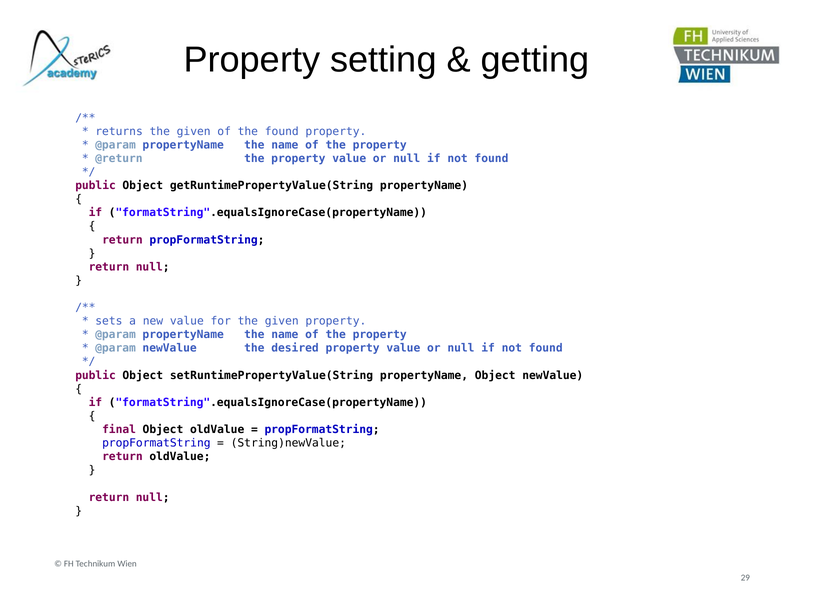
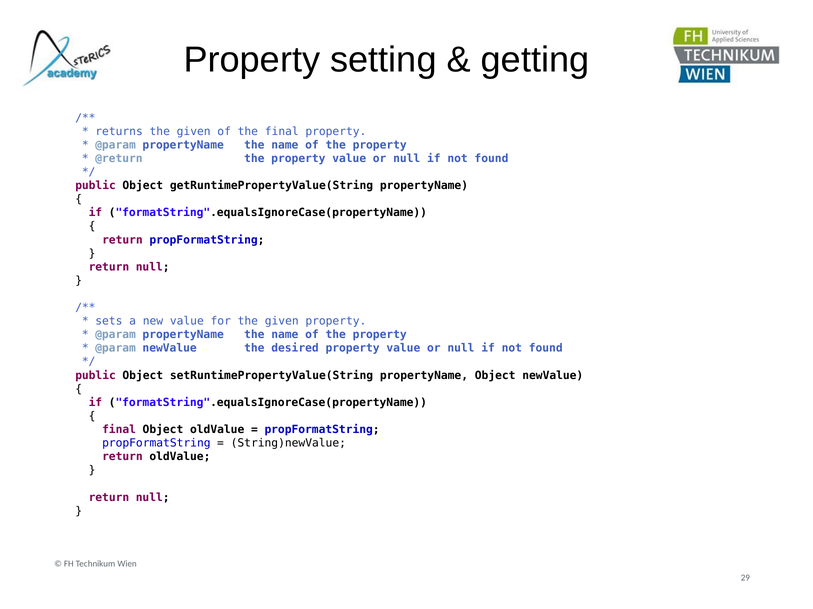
the found: found -> final
